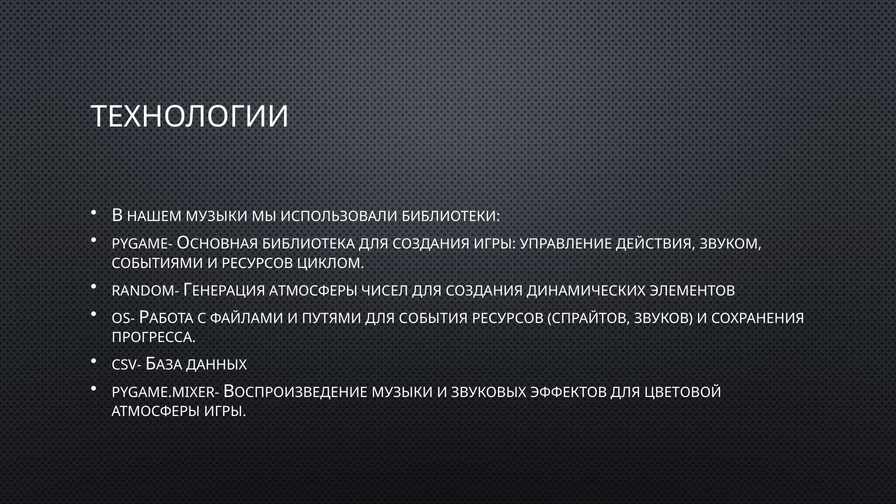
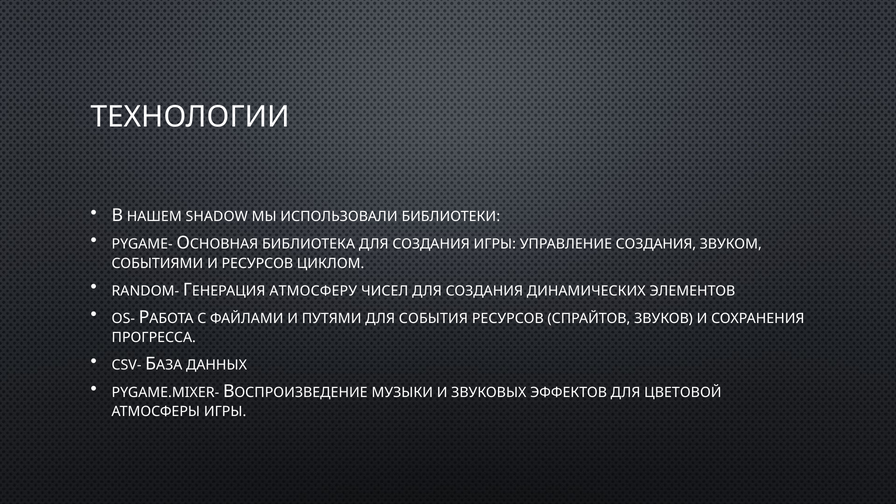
НАШЕМ МУЗЫКИ: МУЗЫКИ -> SHADOW
УПРАВЛЕНИЕ ДЕЙСТВИЯ: ДЕЙСТВИЯ -> СОЗДАНИЯ
АТМОСФЕРЫ at (313, 291): АТМОСФЕРЫ -> АТМОСФЕРУ
